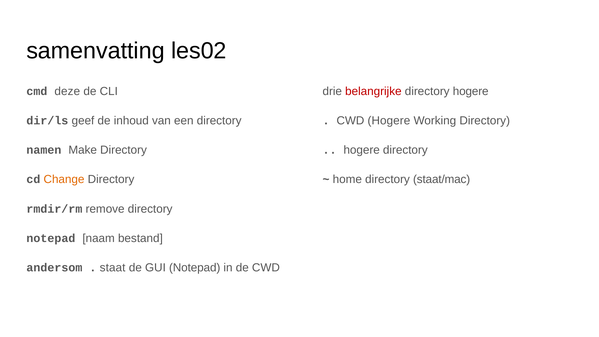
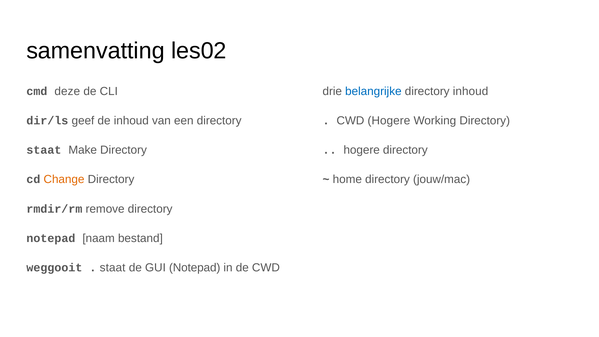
belangrijke colour: red -> blue
directory hogere: hogere -> inhoud
namen at (44, 150): namen -> staat
staat/mac: staat/mac -> jouw/mac
andersom: andersom -> weggooit
